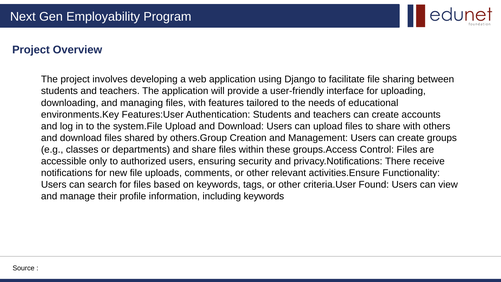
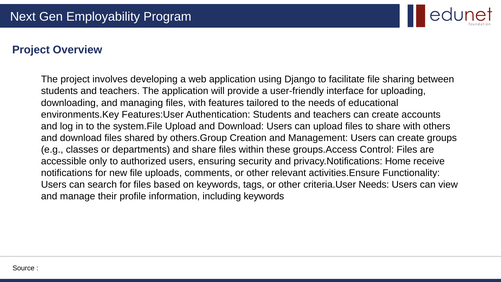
There: There -> Home
criteria.User Found: Found -> Needs
